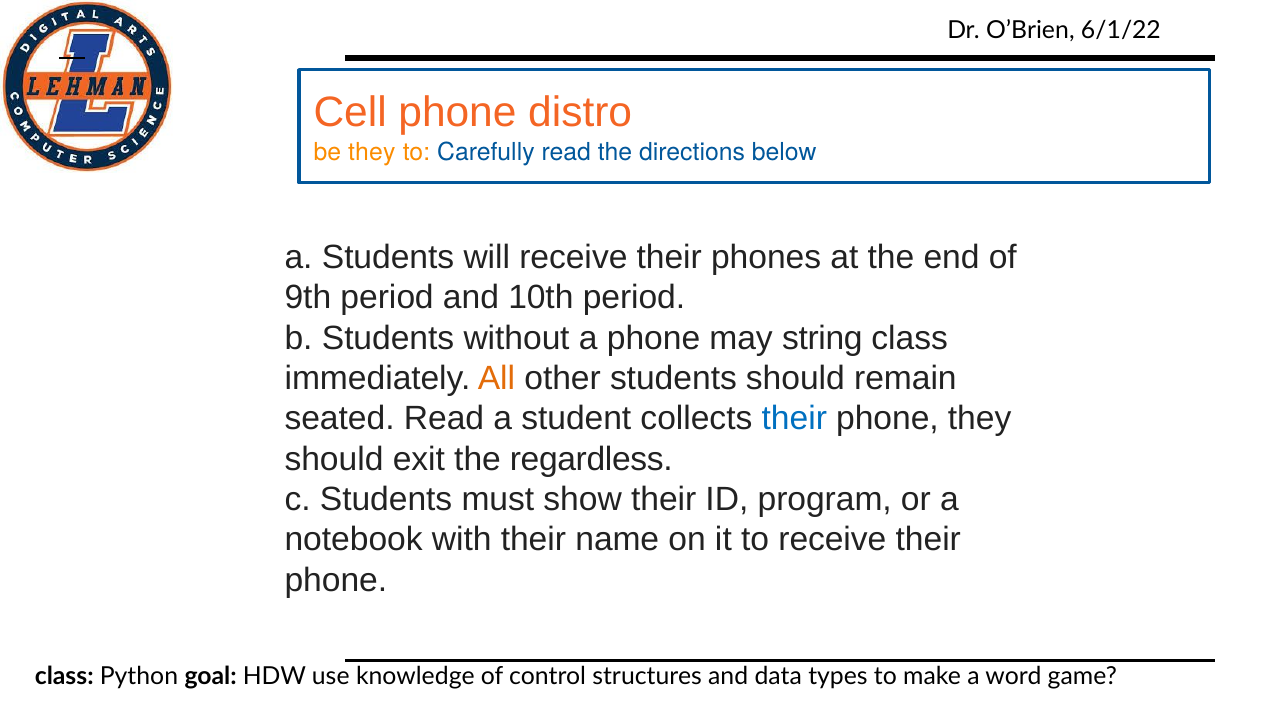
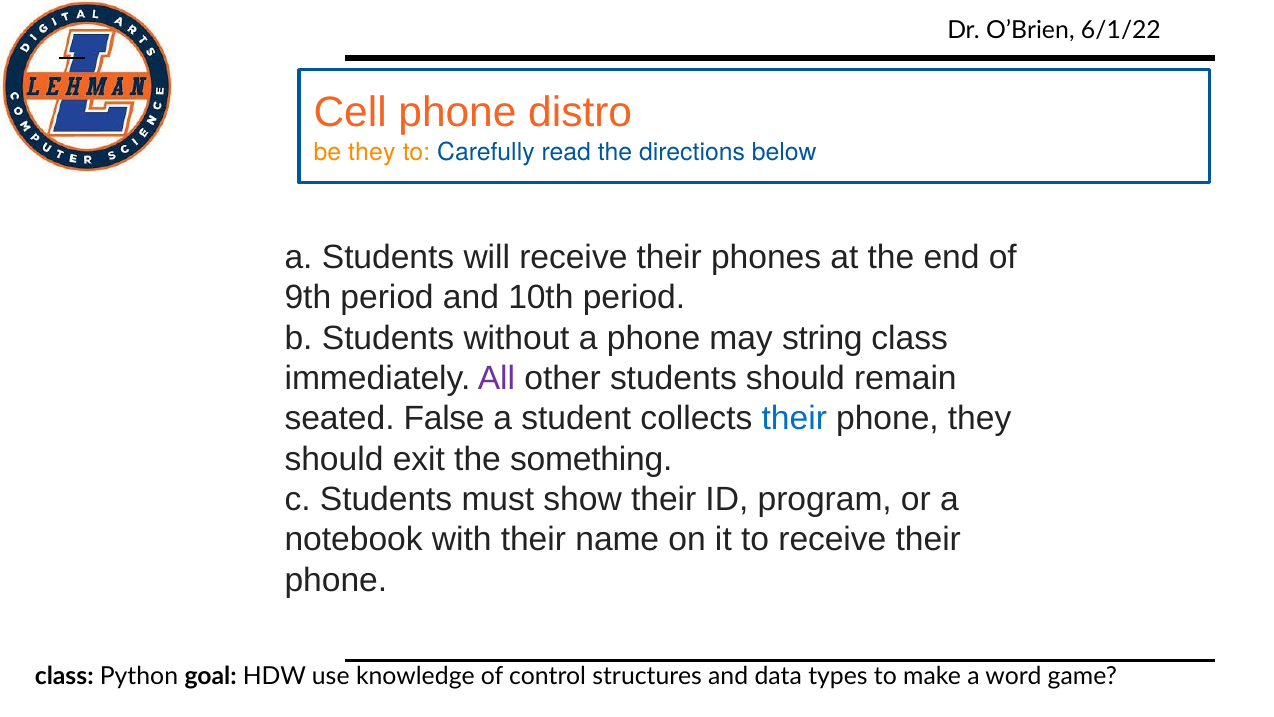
All colour: orange -> purple
seated Read: Read -> False
regardless: regardless -> something
